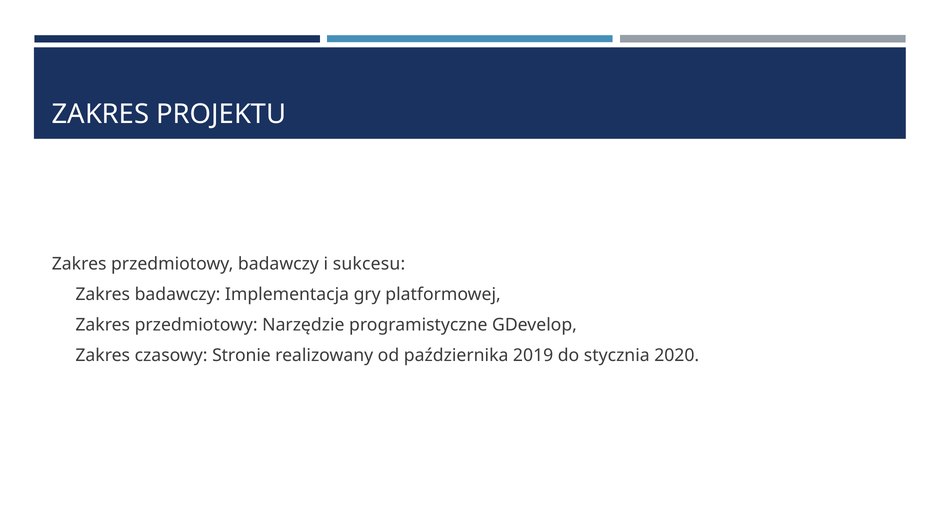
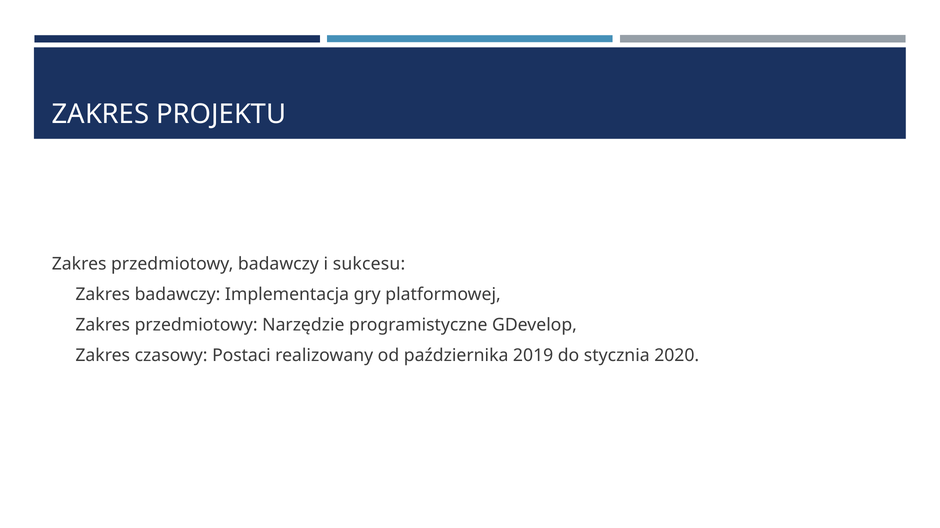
Stronie: Stronie -> Postaci
